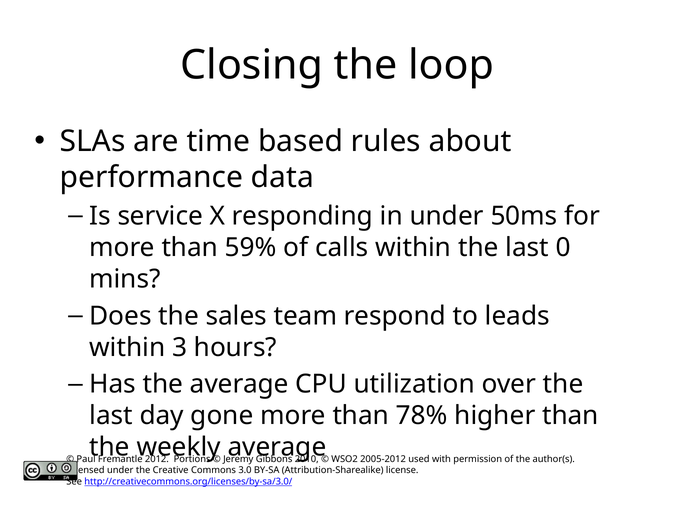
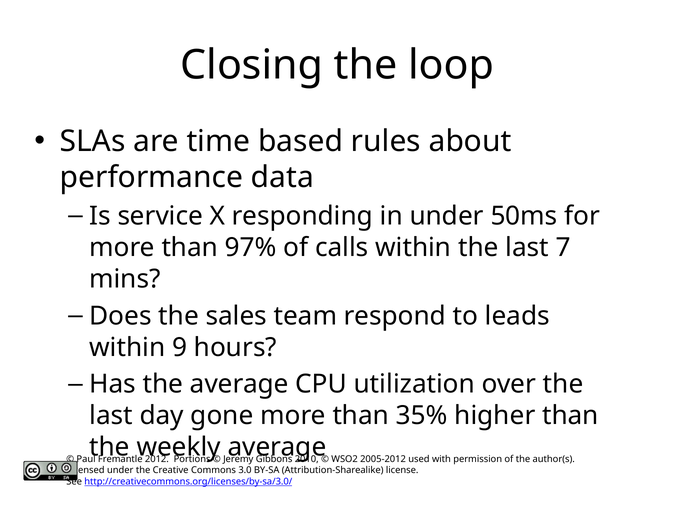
59%: 59% -> 97%
0: 0 -> 7
3: 3 -> 9
78%: 78% -> 35%
